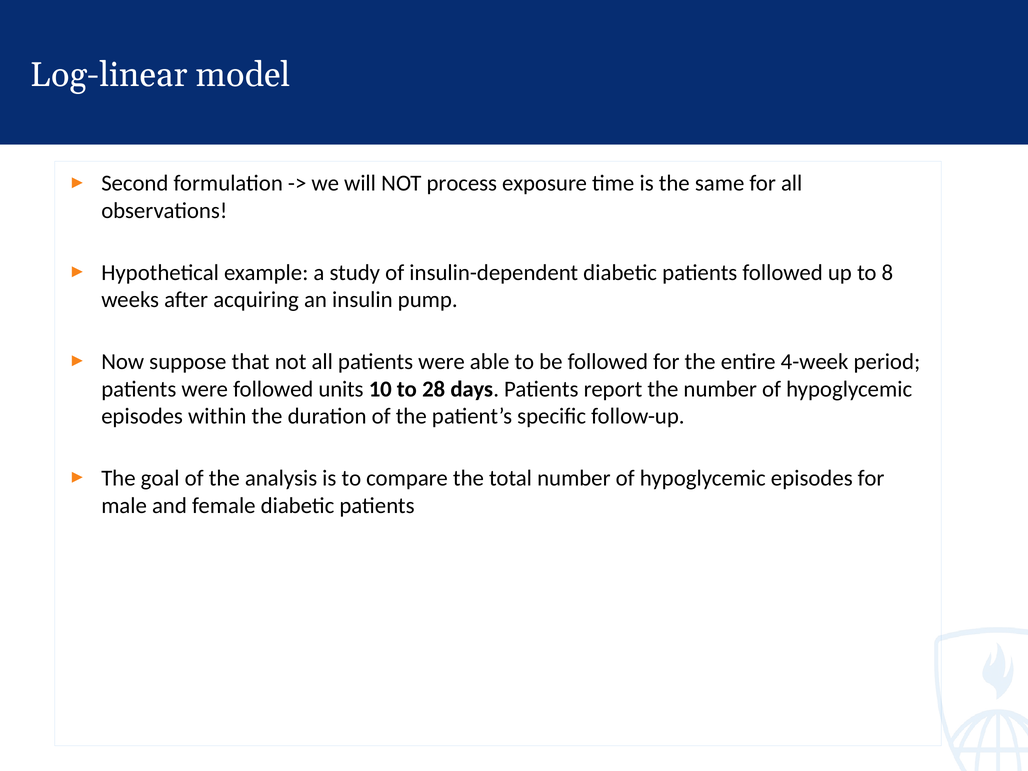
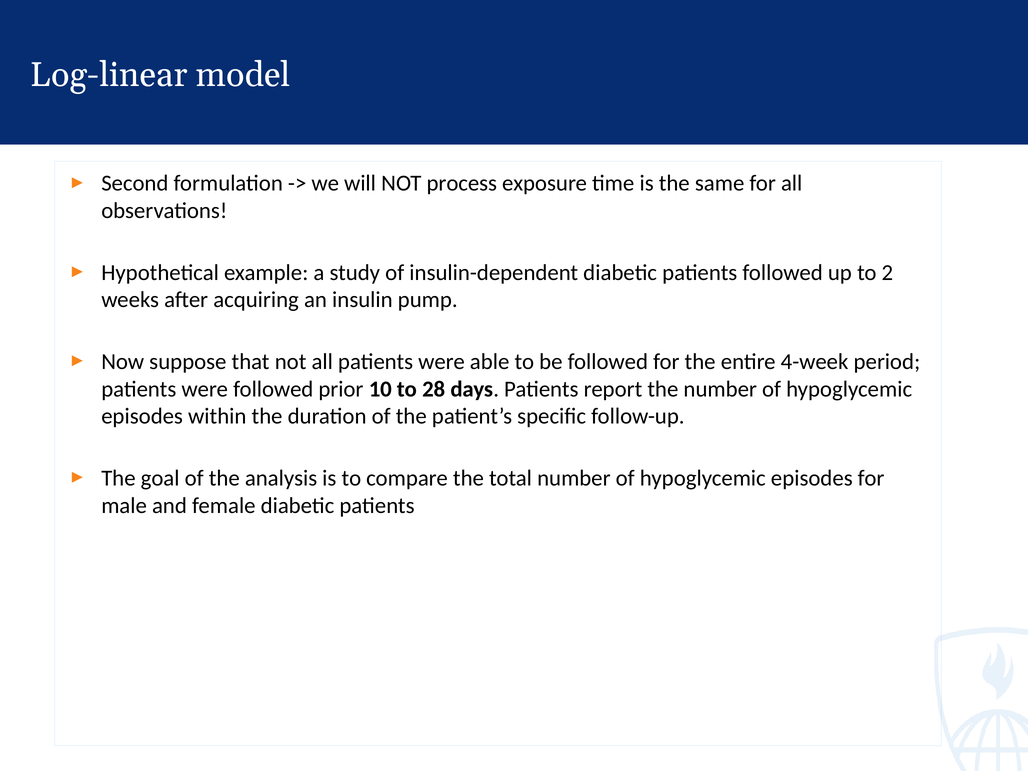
8: 8 -> 2
units: units -> prior
